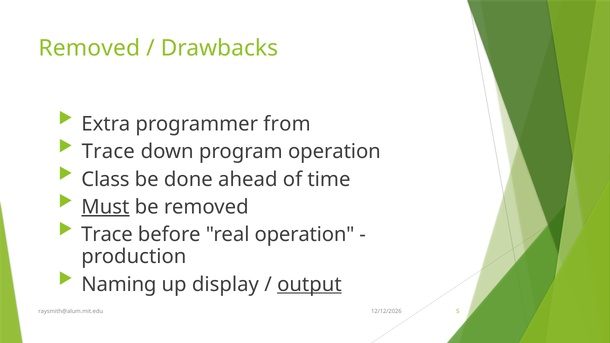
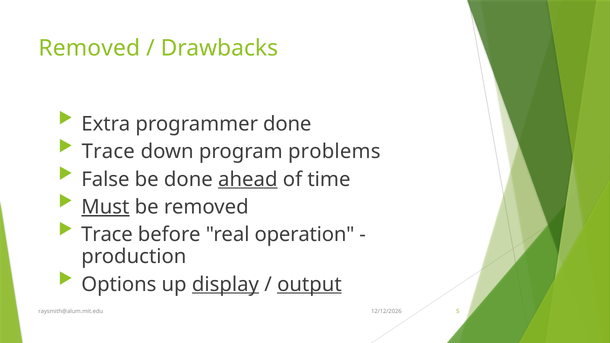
programmer from: from -> done
program operation: operation -> problems
Class: Class -> False
ahead underline: none -> present
Naming: Naming -> Options
display underline: none -> present
